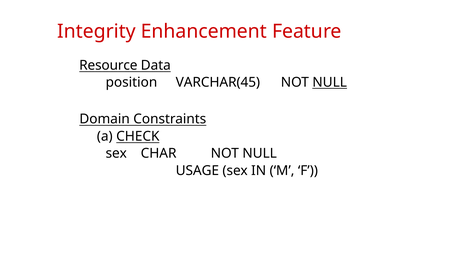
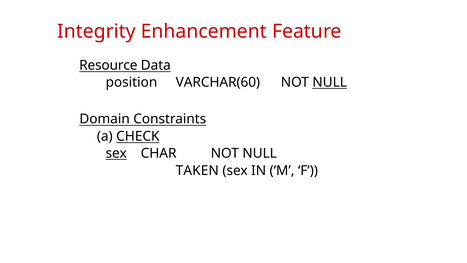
VARCHAR(45: VARCHAR(45 -> VARCHAR(60
sex at (116, 153) underline: none -> present
USAGE: USAGE -> TAKEN
